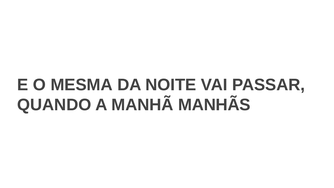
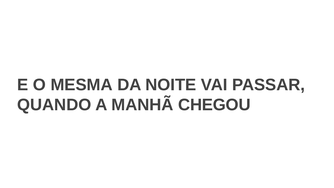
MANHÃS: MANHÃS -> CHEGOU
